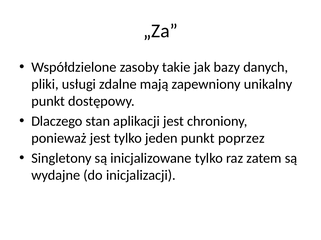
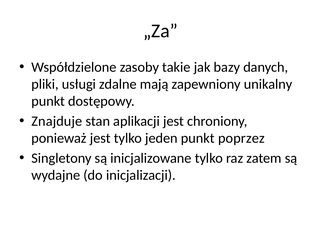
Dlaczego: Dlaczego -> Znajduje
